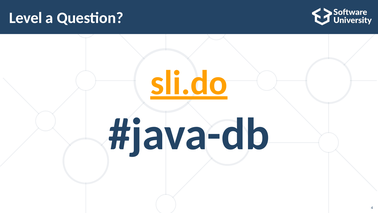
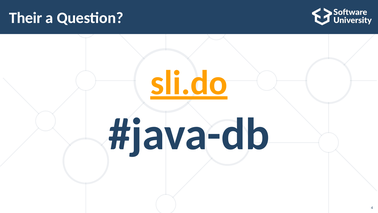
Level: Level -> Their
